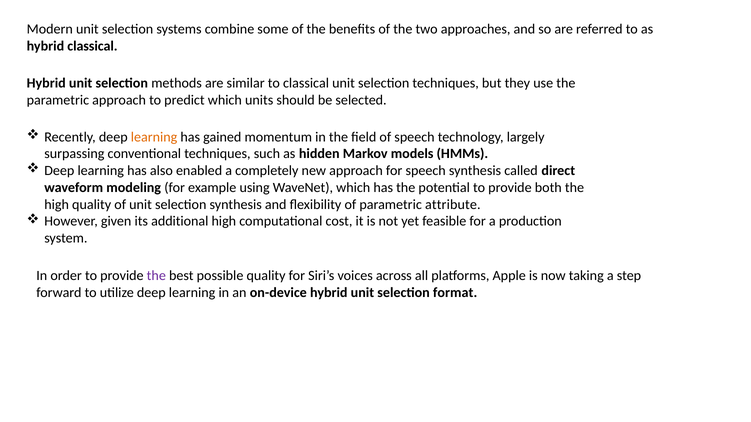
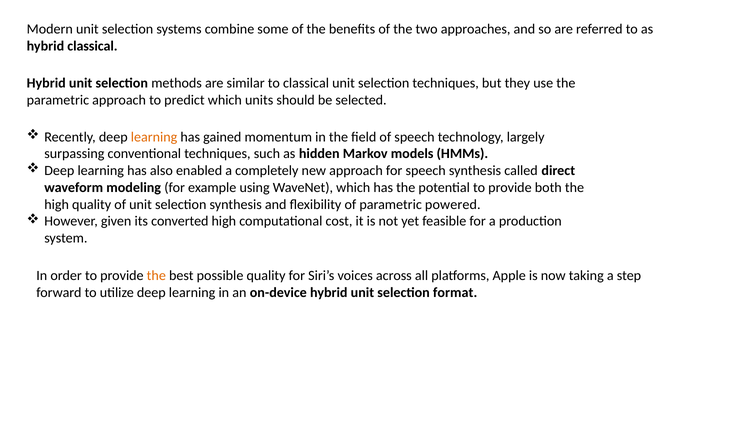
attribute: attribute -> powered
additional: additional -> converted
the at (156, 276) colour: purple -> orange
